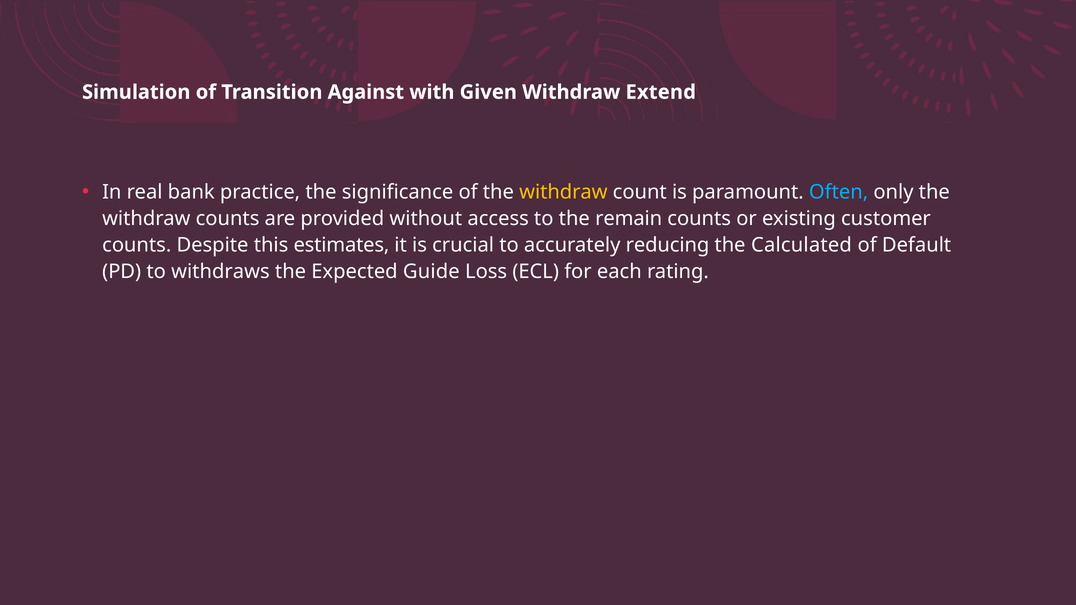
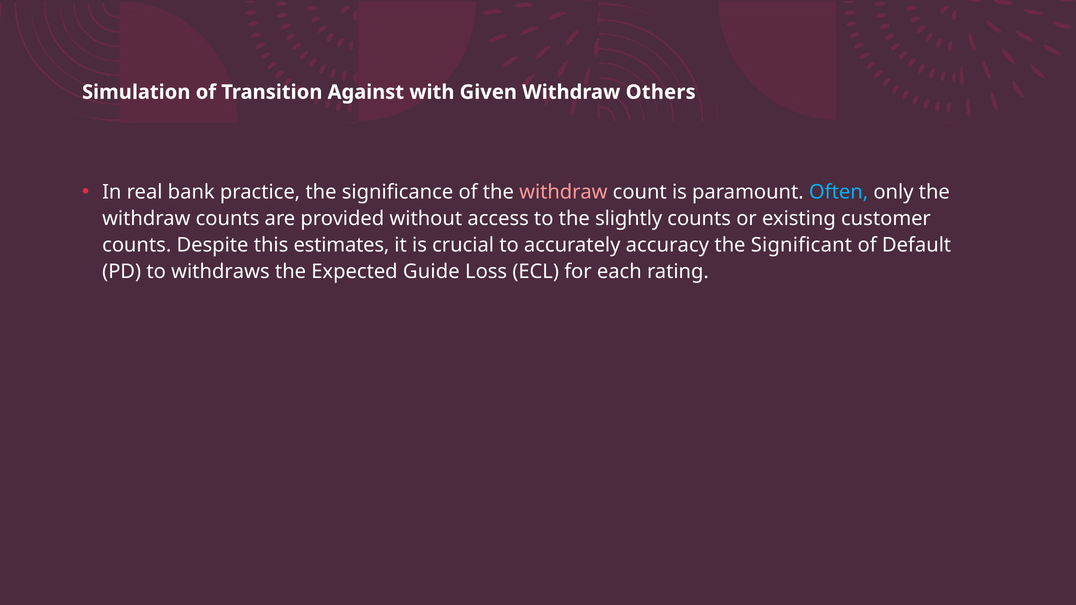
Extend: Extend -> Others
withdraw at (563, 192) colour: yellow -> pink
remain: remain -> slightly
reducing: reducing -> accuracy
Calculated: Calculated -> Significant
